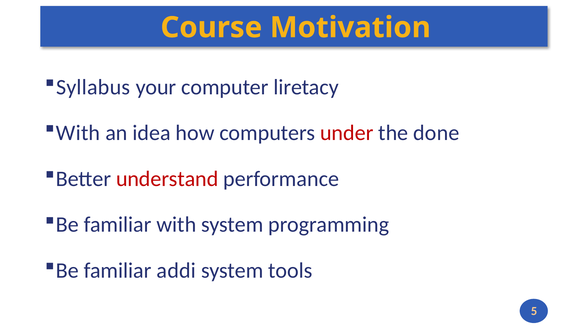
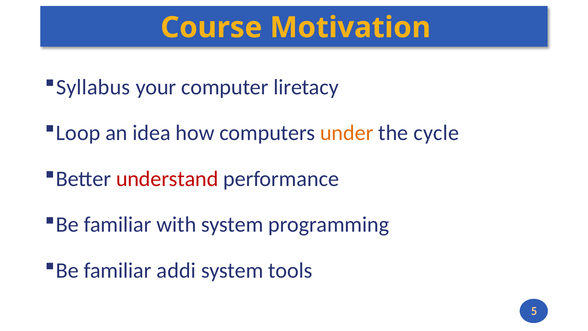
With at (78, 133): With -> Loop
under colour: red -> orange
done: done -> cycle
